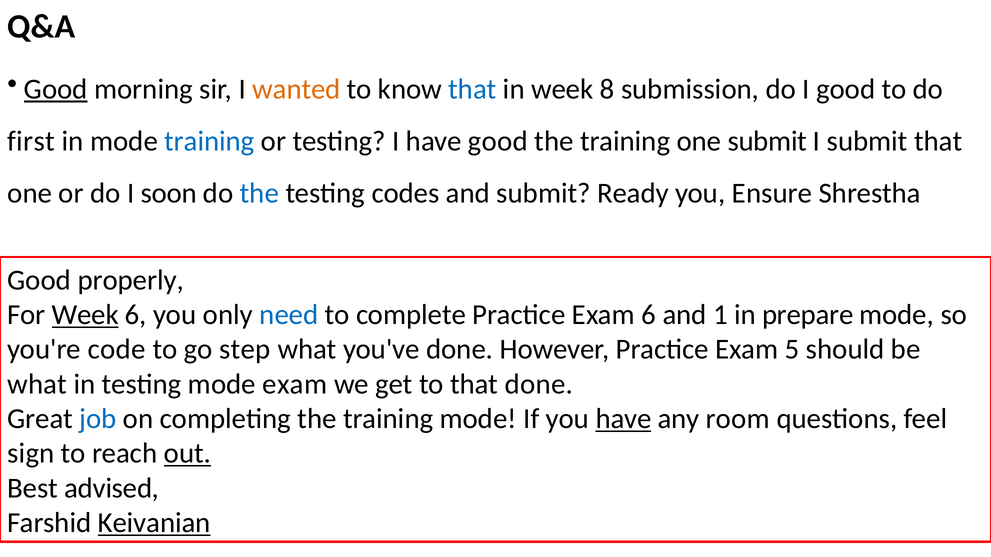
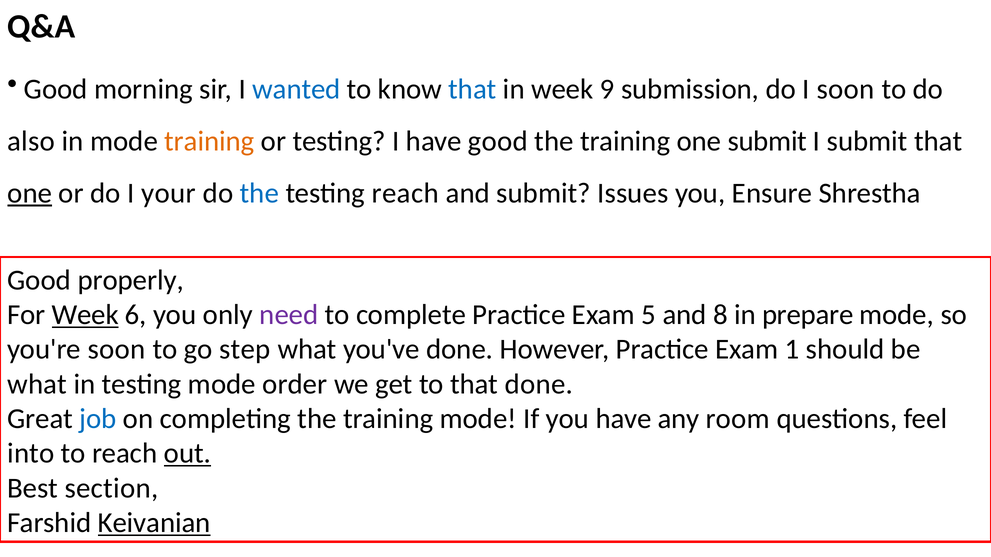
Good at (56, 89) underline: present -> none
wanted colour: orange -> blue
8: 8 -> 9
I good: good -> soon
first: first -> also
training at (209, 141) colour: blue -> orange
one at (30, 193) underline: none -> present
soon: soon -> your
testing codes: codes -> reach
Ready: Ready -> Issues
need colour: blue -> purple
Exam 6: 6 -> 5
1: 1 -> 8
you're code: code -> soon
5: 5 -> 1
mode exam: exam -> order
have at (623, 419) underline: present -> none
sign: sign -> into
advised: advised -> section
